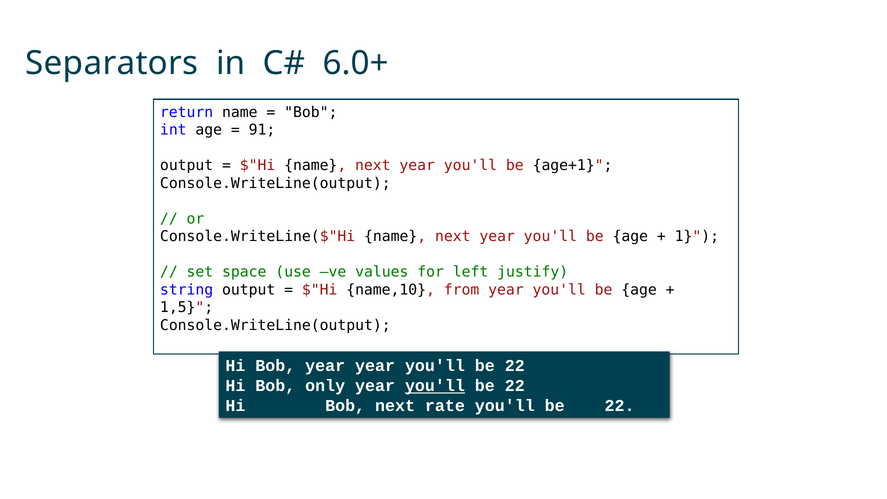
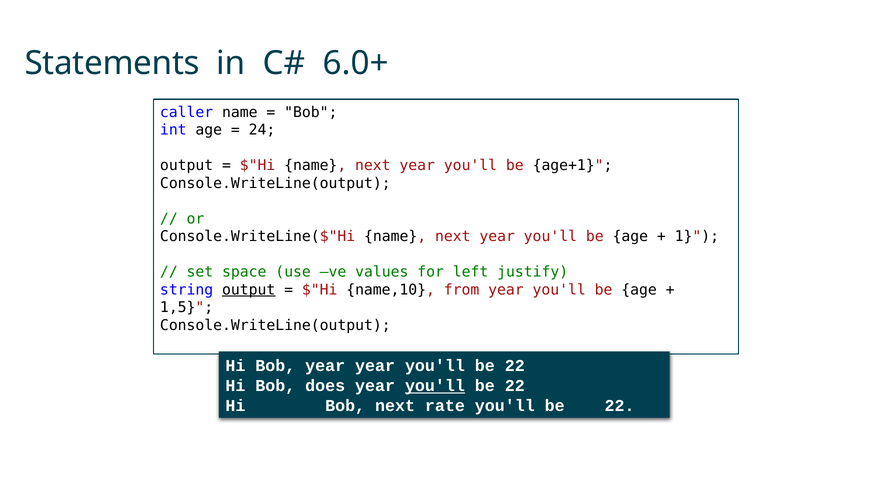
Separators: Separators -> Statements
return: return -> caller
91: 91 -> 24
output at (249, 290) underline: none -> present
only: only -> does
